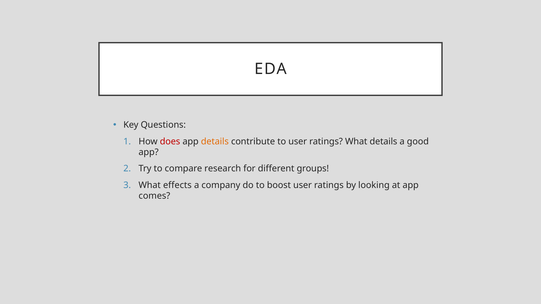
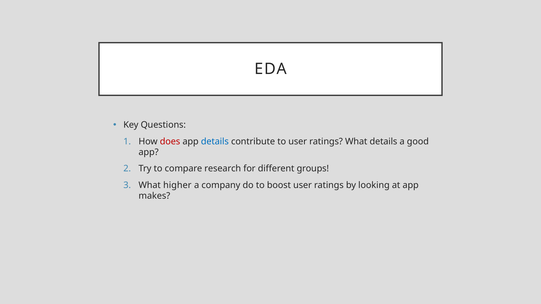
details at (215, 142) colour: orange -> blue
effects: effects -> higher
comes: comes -> makes
